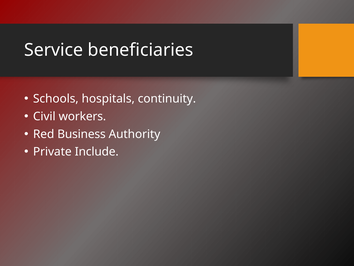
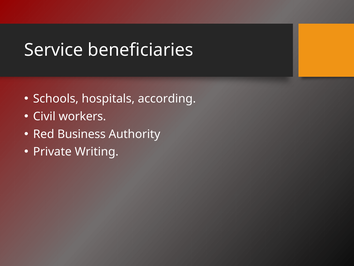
continuity: continuity -> according
Include: Include -> Writing
